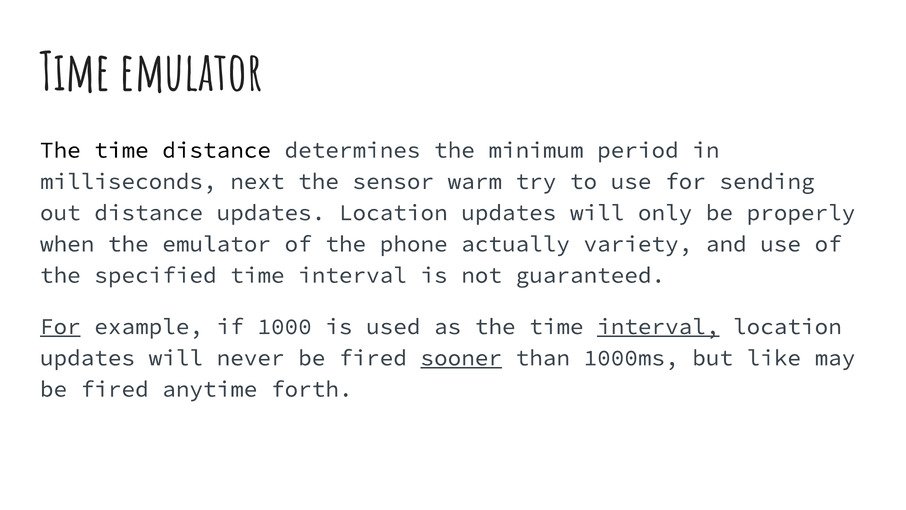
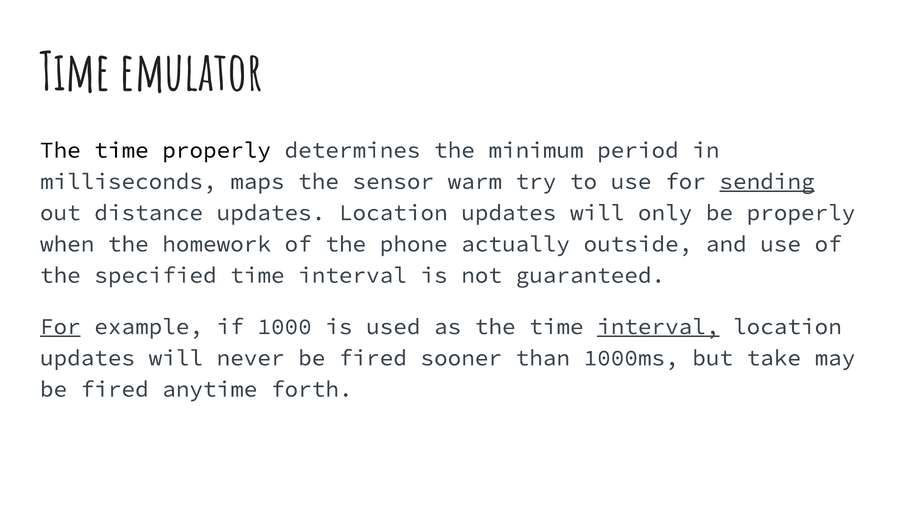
time distance: distance -> properly
next: next -> maps
sending underline: none -> present
the emulator: emulator -> homework
variety: variety -> outside
sooner underline: present -> none
like: like -> take
